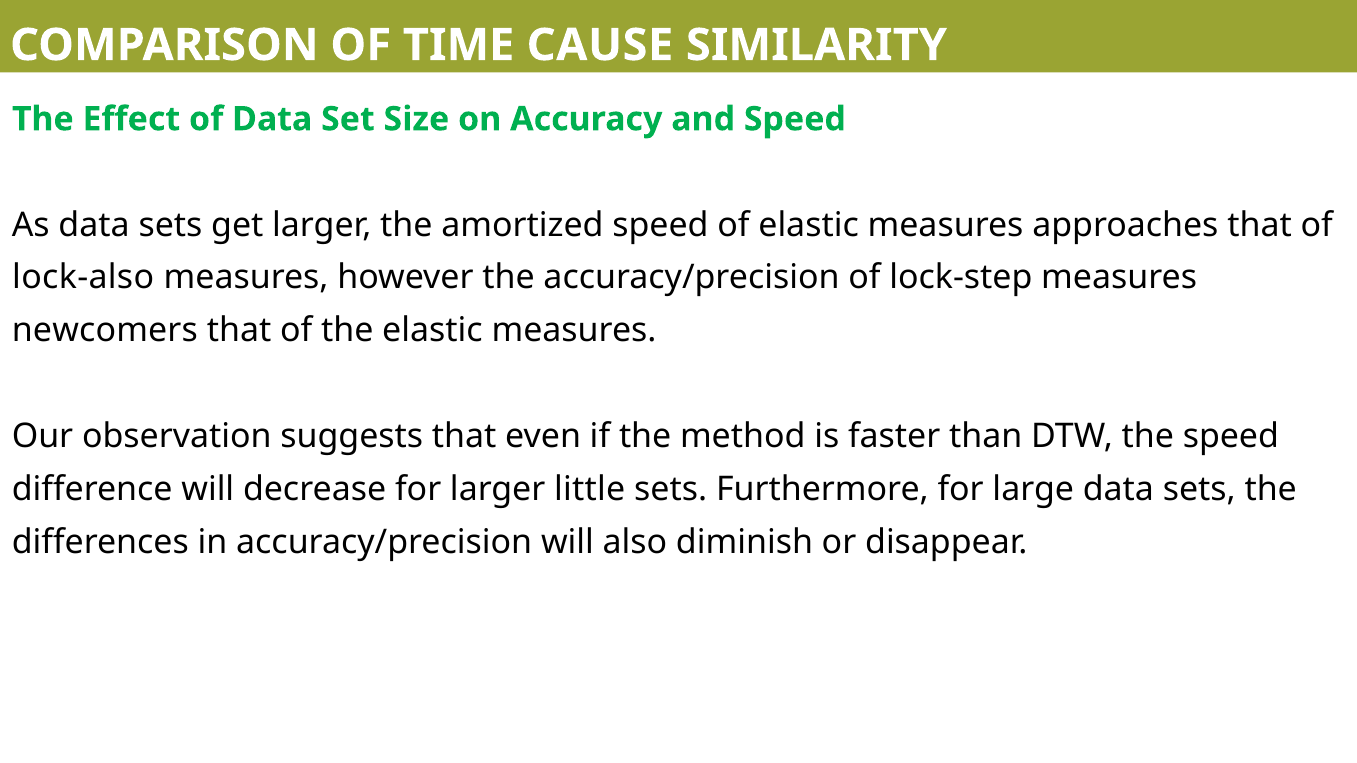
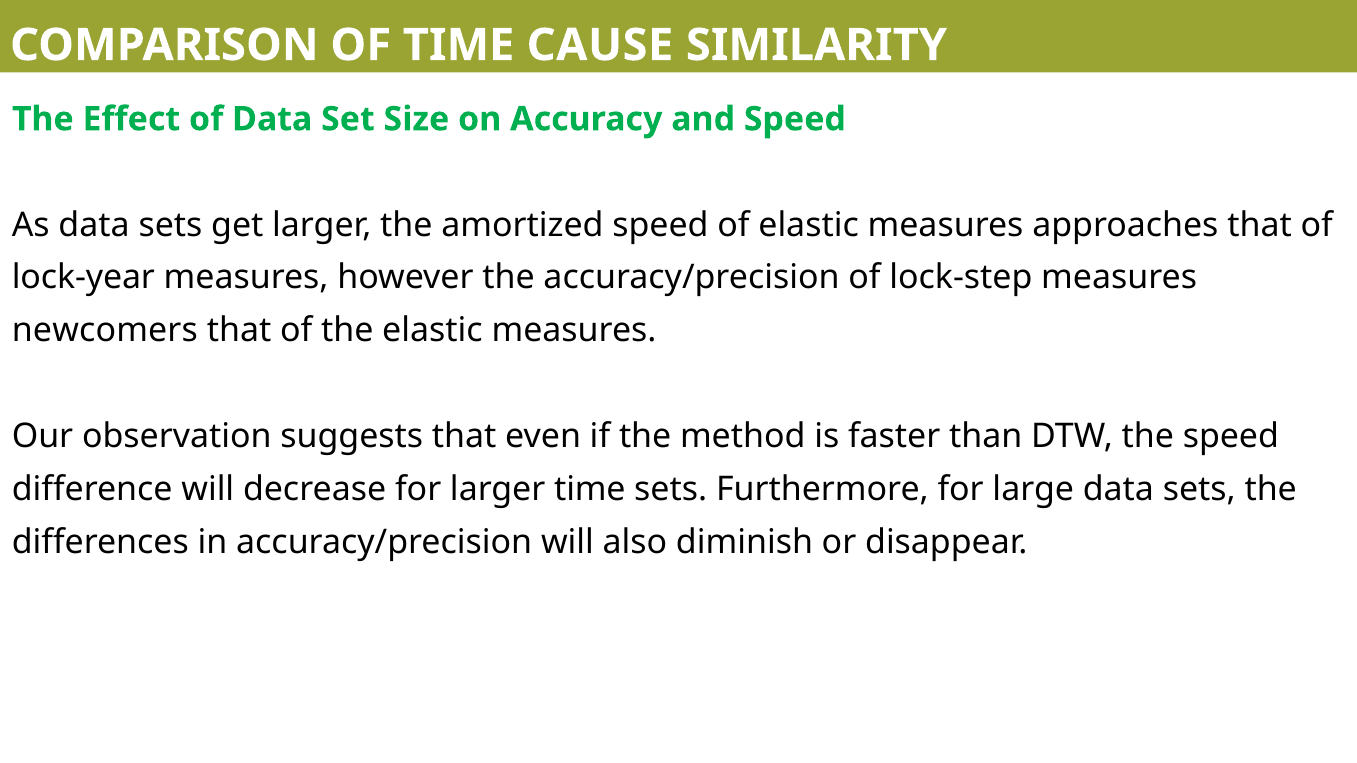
lock-also: lock-also -> lock-year
larger little: little -> time
